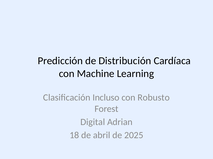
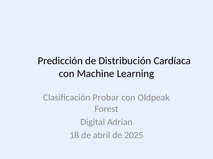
Incluso: Incluso -> Probar
Robusto: Robusto -> Oldpeak
